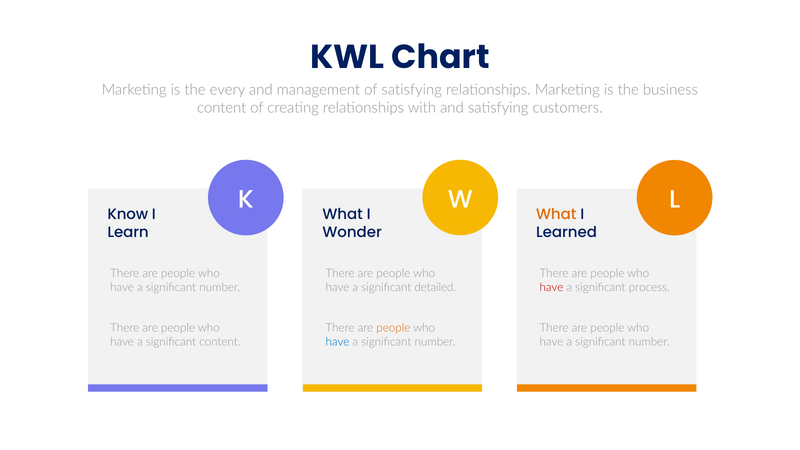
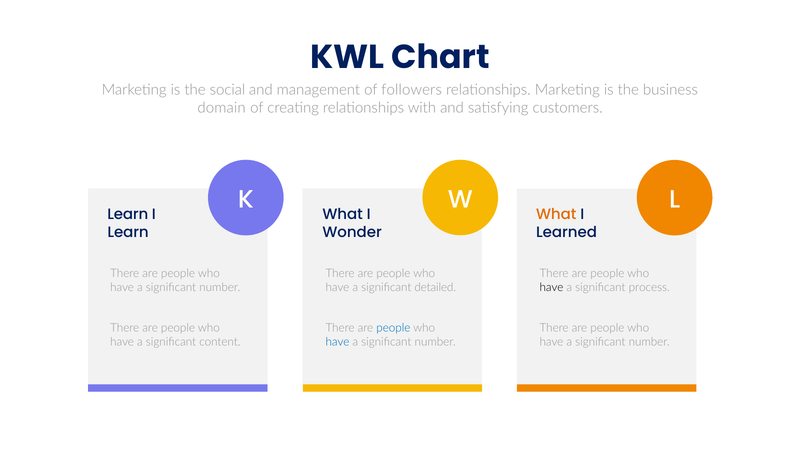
every: every -> social
of satisfying: satisfying -> followers
content at (222, 108): content -> domain
Know at (128, 214): Know -> Learn
have at (551, 287) colour: red -> black
people at (393, 328) colour: orange -> blue
